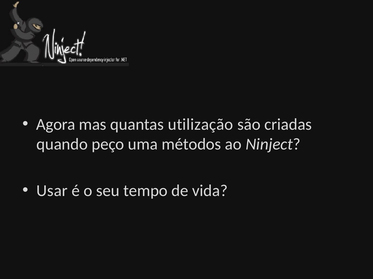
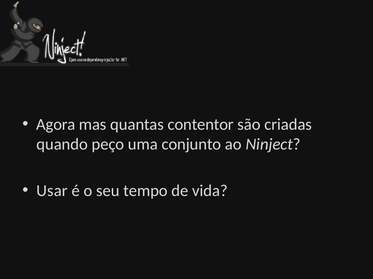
utilização: utilização -> contentor
métodos: métodos -> conjunto
